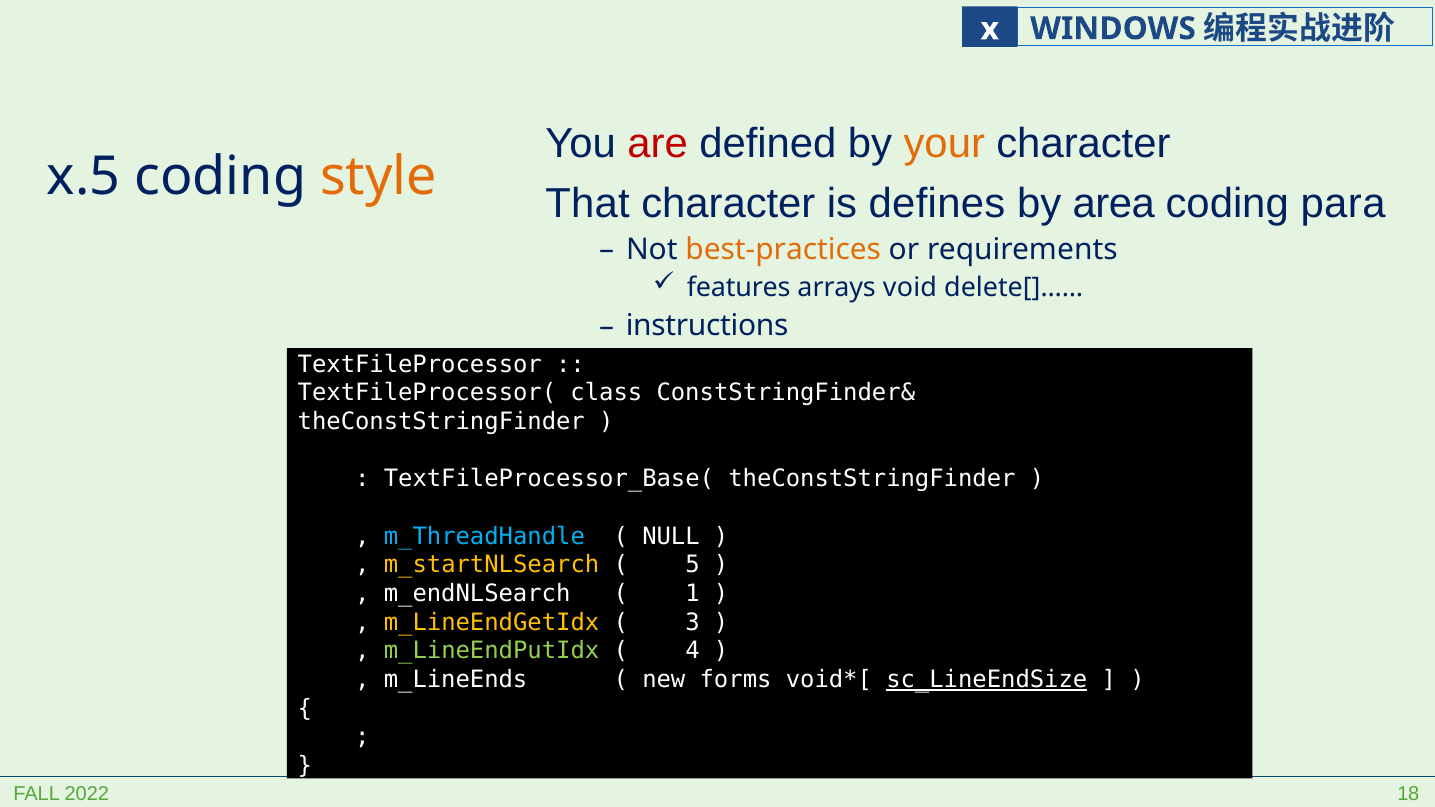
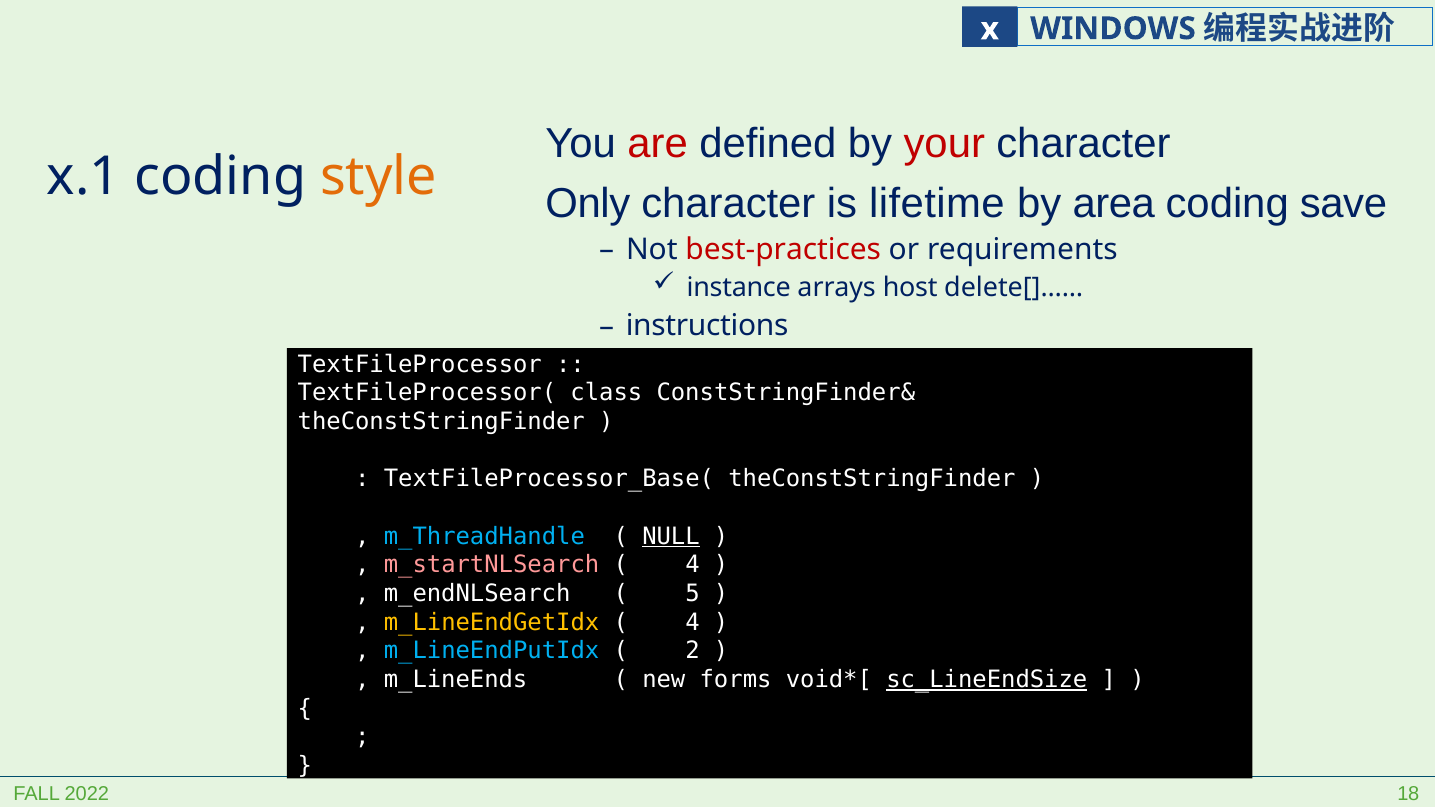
your colour: orange -> red
x.5: x.5 -> x.1
That: That -> Only
defines: defines -> lifetime
para: para -> save
best-practices colour: orange -> red
features: features -> instance
void: void -> host
NULL underline: none -> present
m_startNLSearch colour: yellow -> pink
5 at (692, 565): 5 -> 4
1: 1 -> 5
3 at (692, 622): 3 -> 4
m_LineEndPutIdx colour: light green -> light blue
4: 4 -> 2
